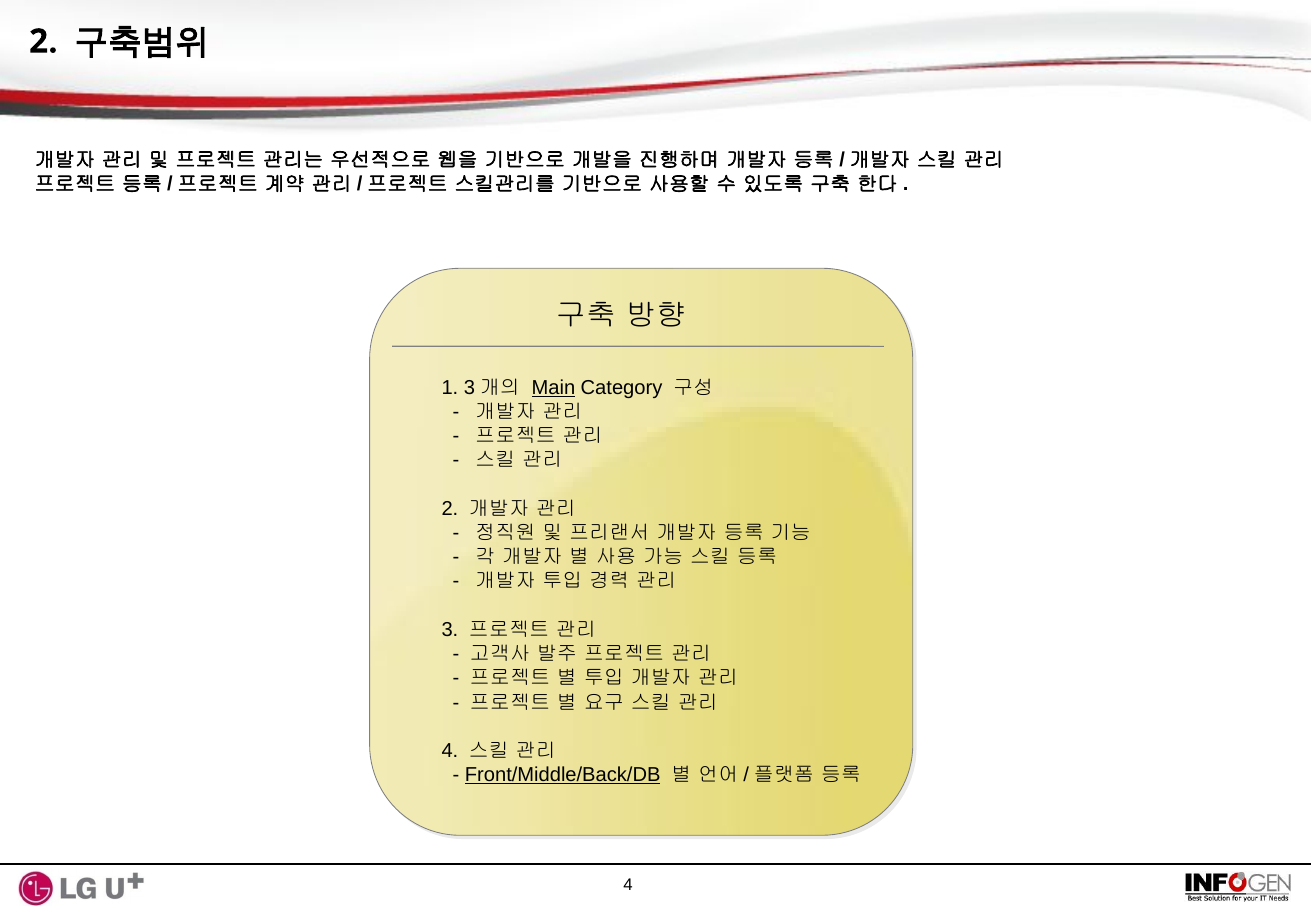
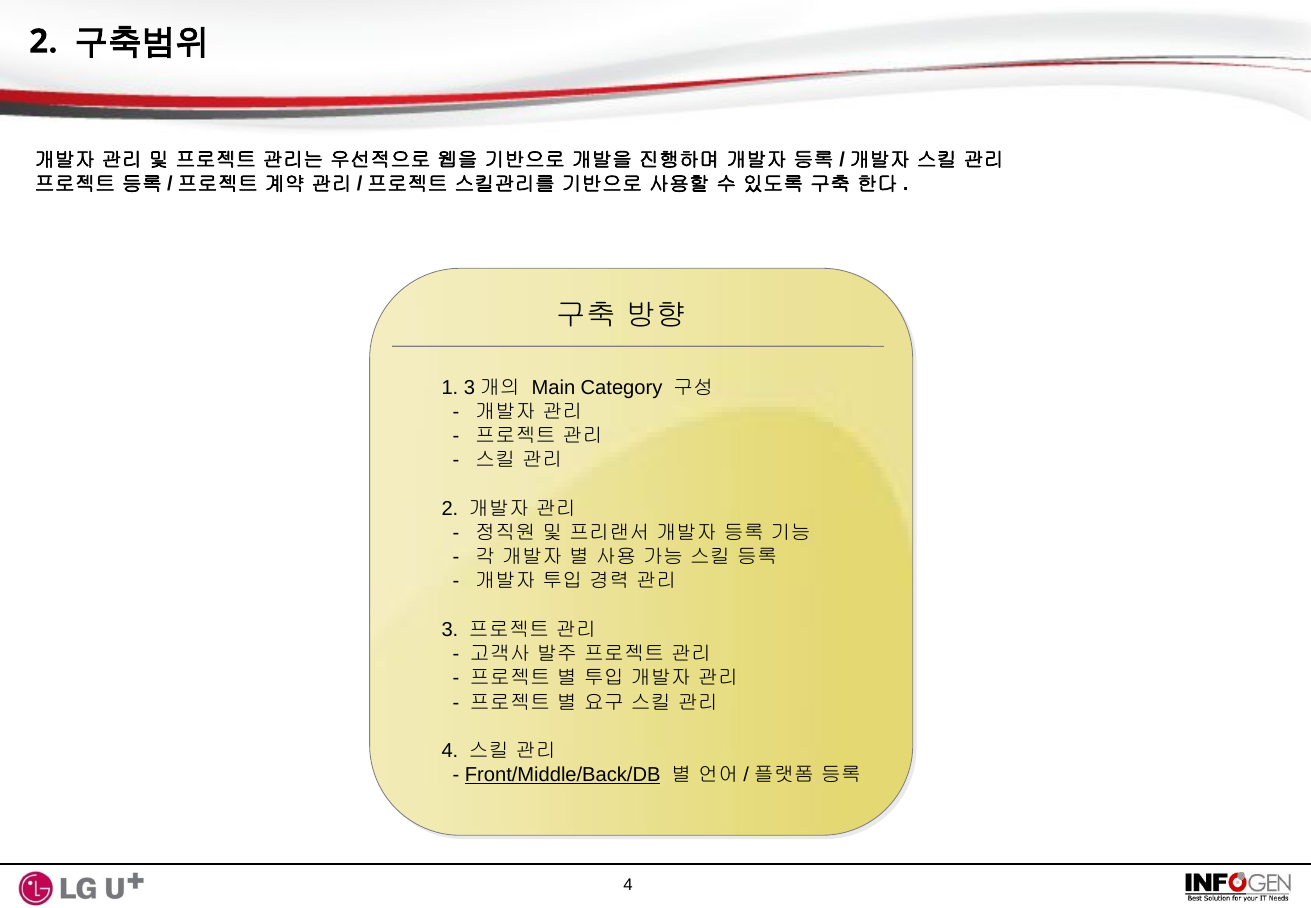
Main underline: present -> none
